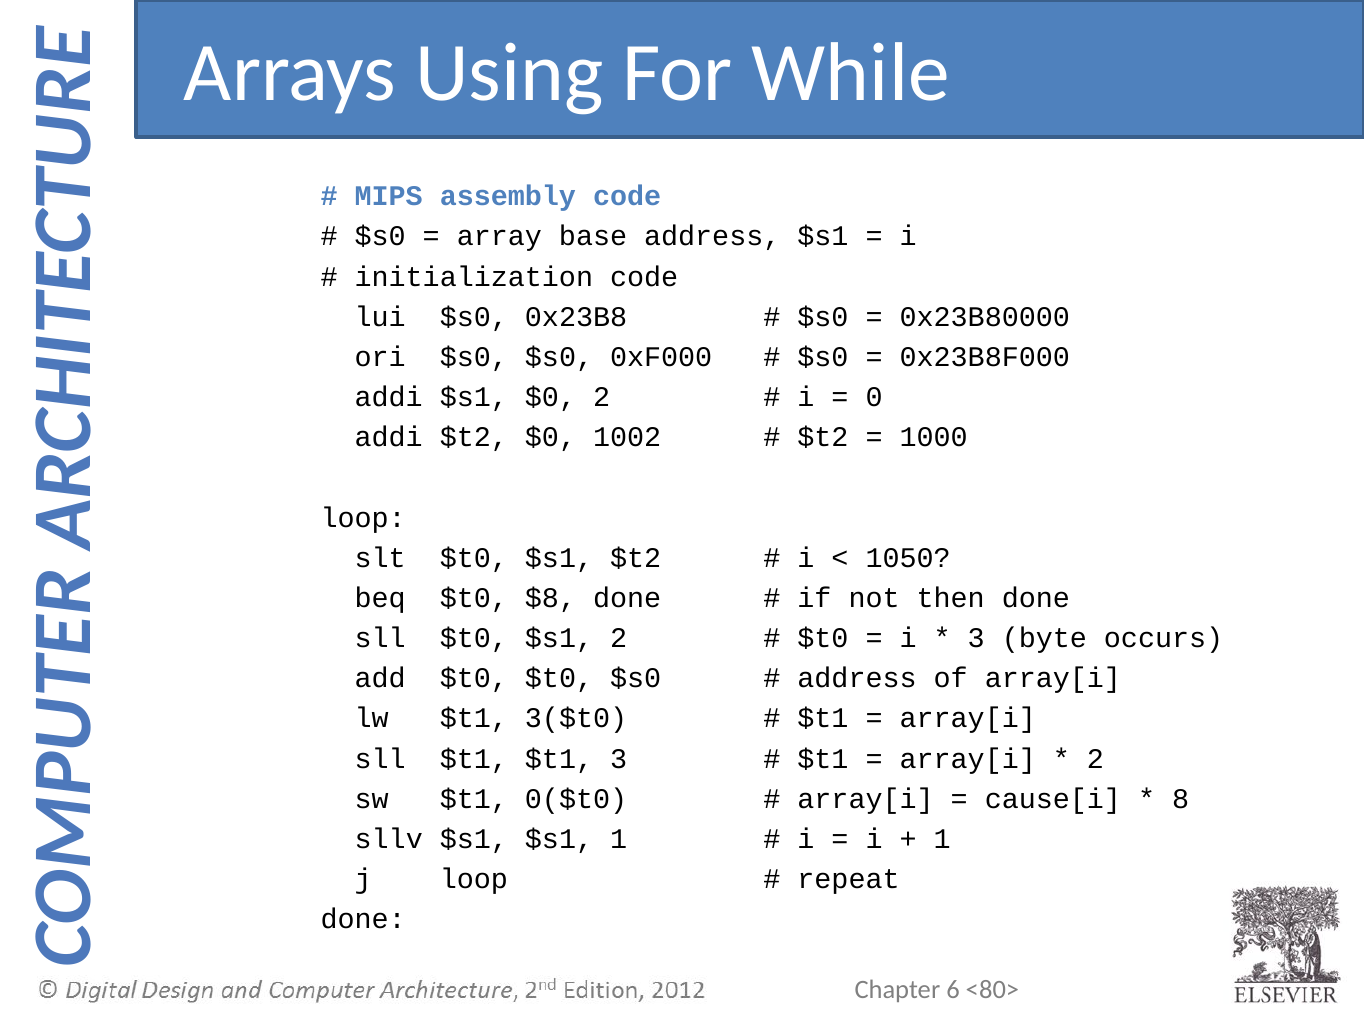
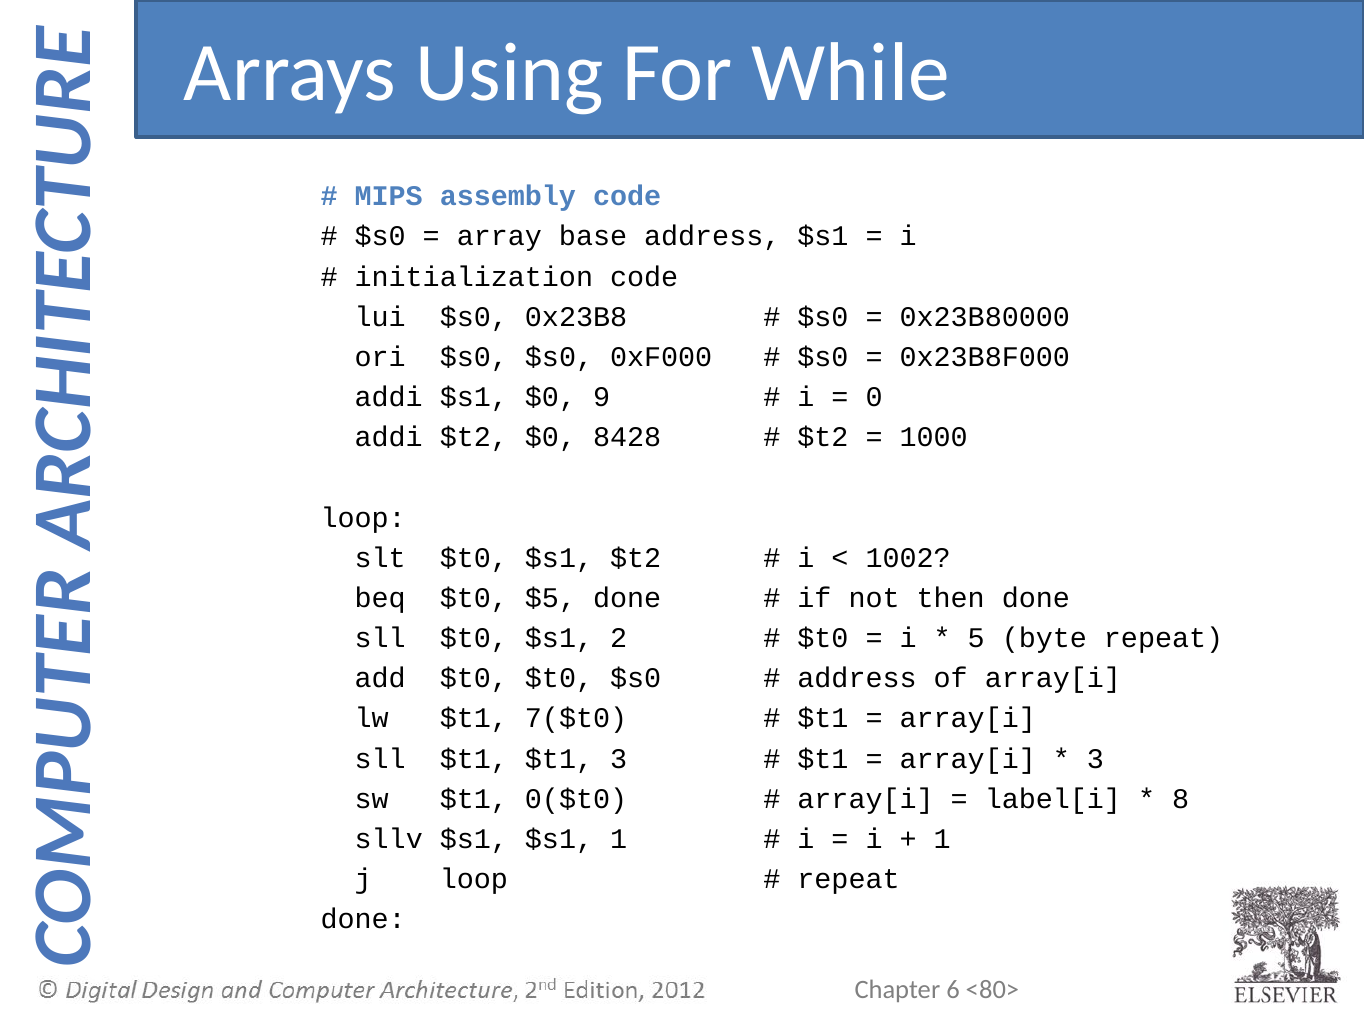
$0 2: 2 -> 9
1002: 1002 -> 8428
1050: 1050 -> 1002
$8: $8 -> $5
3 at (976, 638): 3 -> 5
byte occurs: occurs -> repeat
3($t0: 3($t0 -> 7($t0
2 at (1095, 759): 2 -> 3
cause[i: cause[i -> label[i
